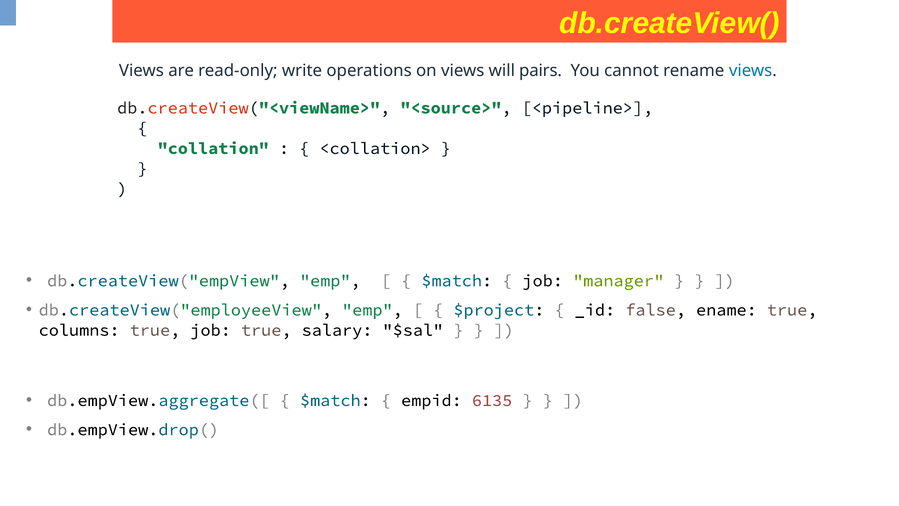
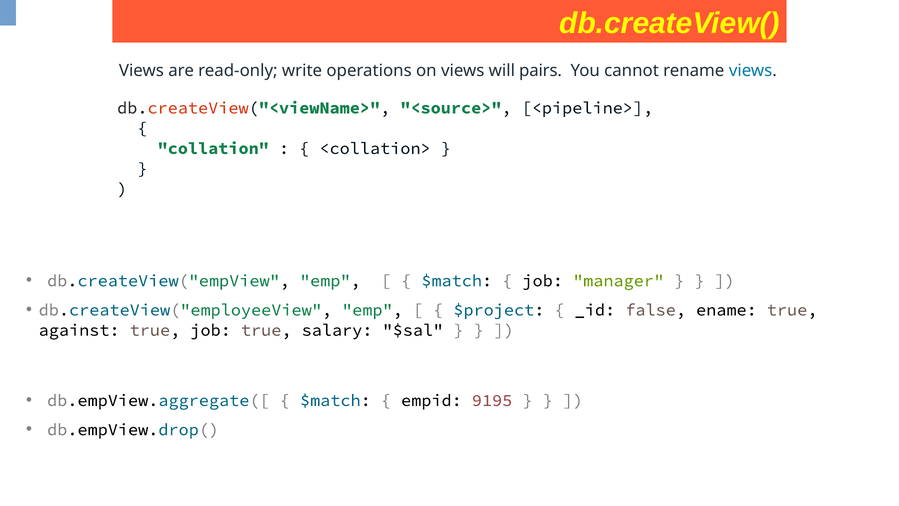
columns: columns -> against
6135: 6135 -> 9195
